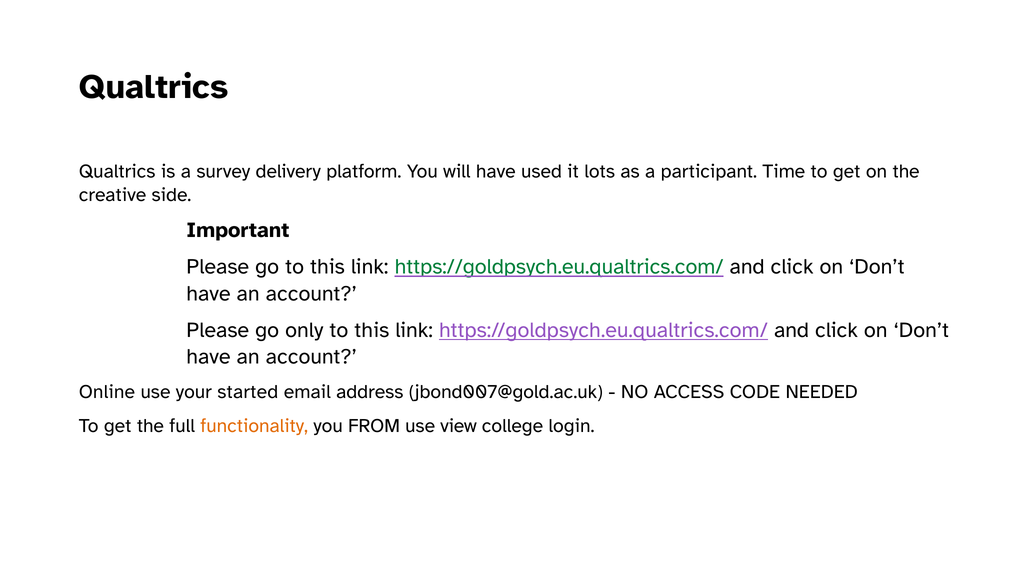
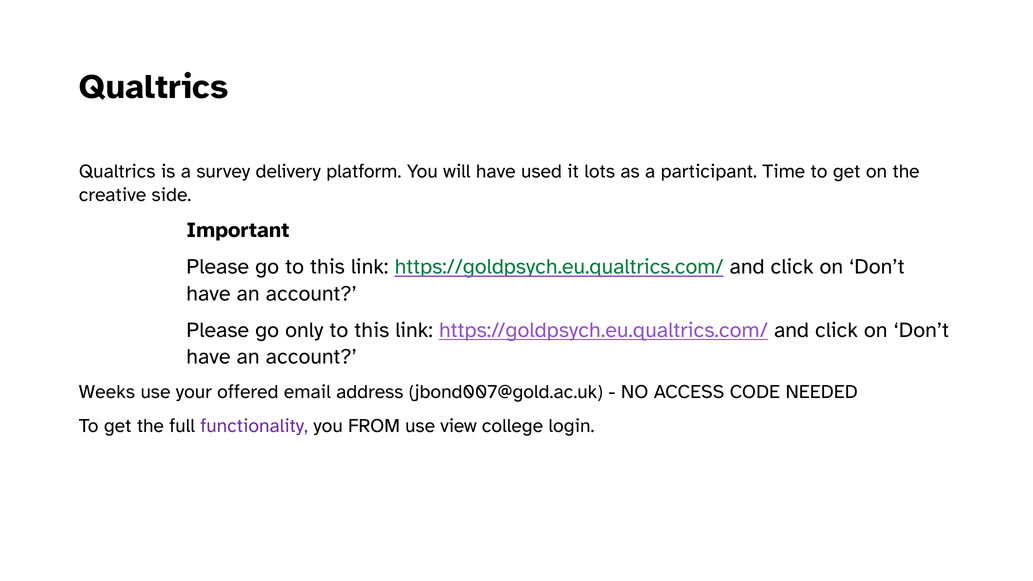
Online: Online -> Weeks
started: started -> offered
functionality colour: orange -> purple
